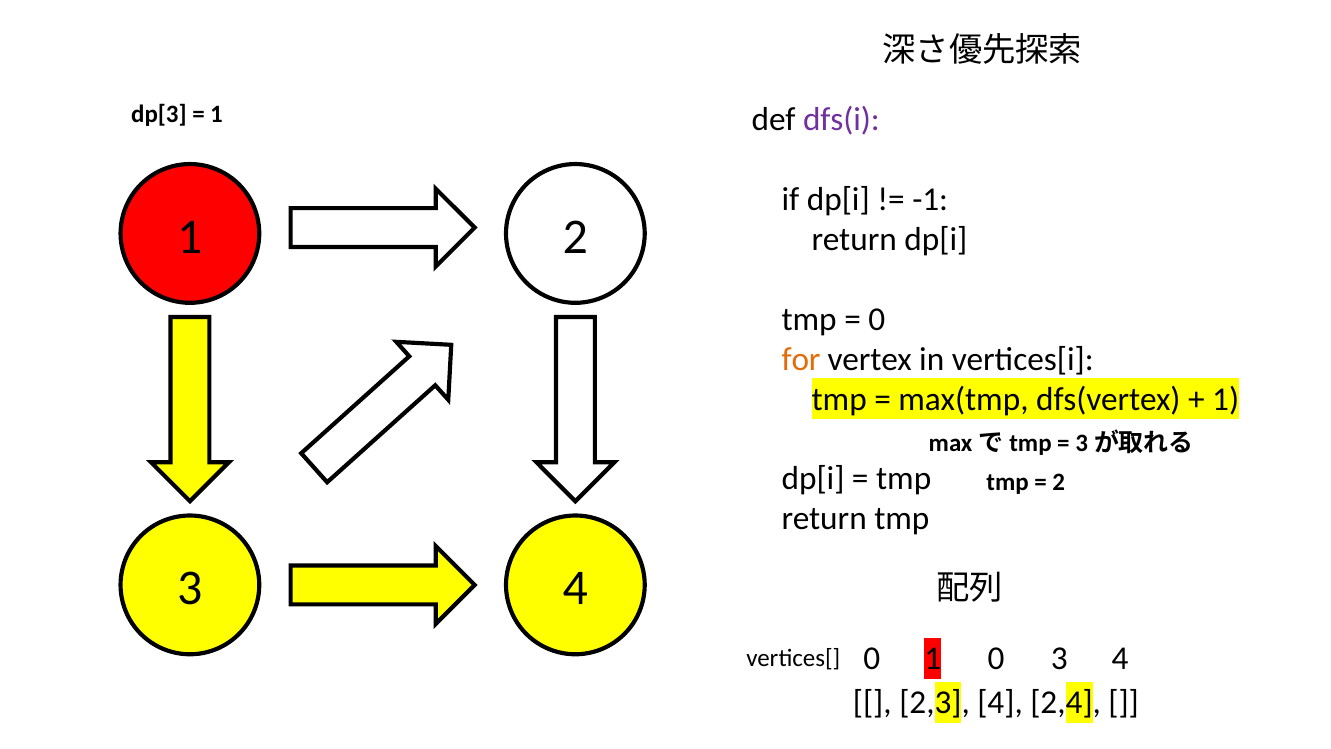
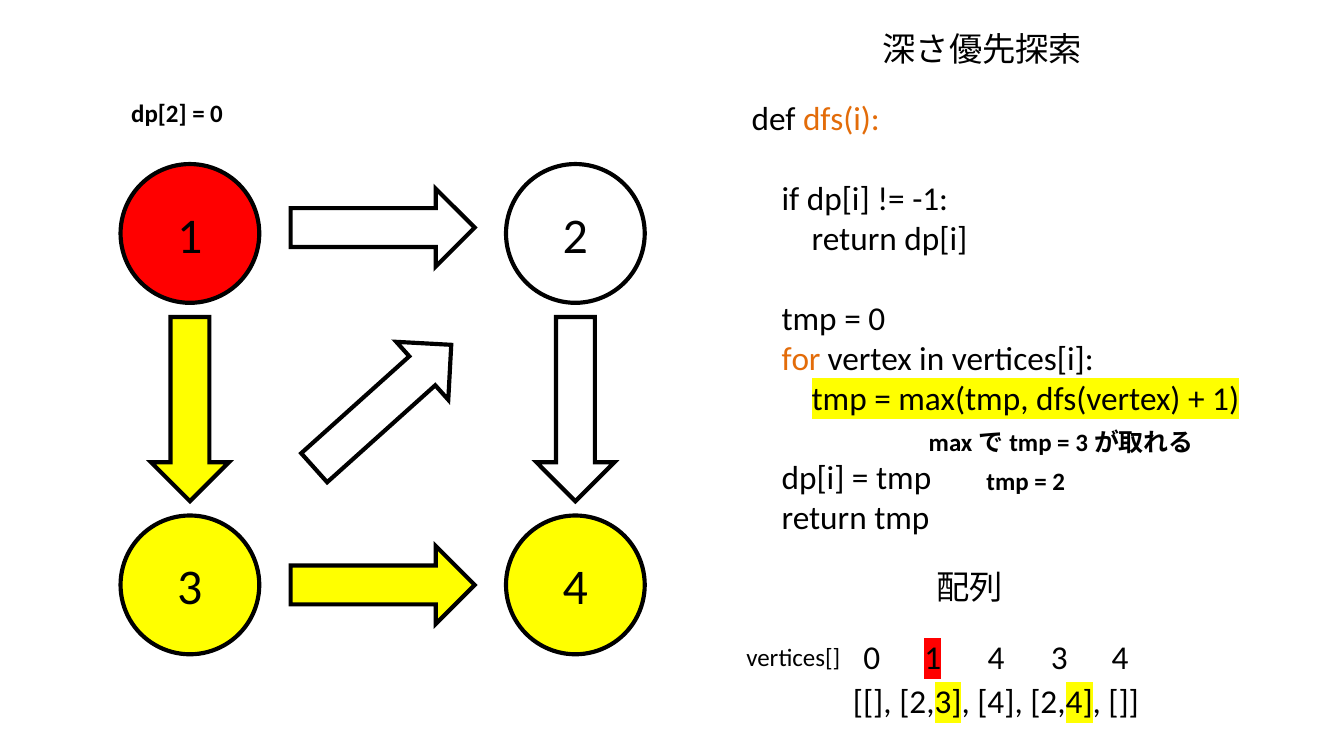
dp[3: dp[3 -> dp[2
1 at (217, 114): 1 -> 0
dfs(i colour: purple -> orange
1 0: 0 -> 4
